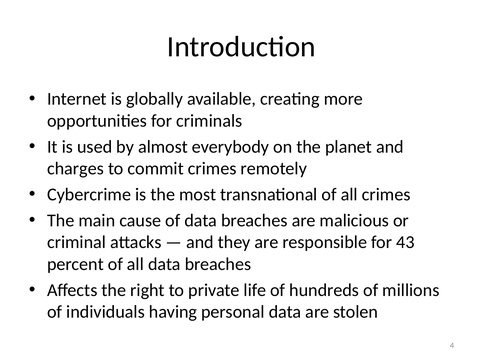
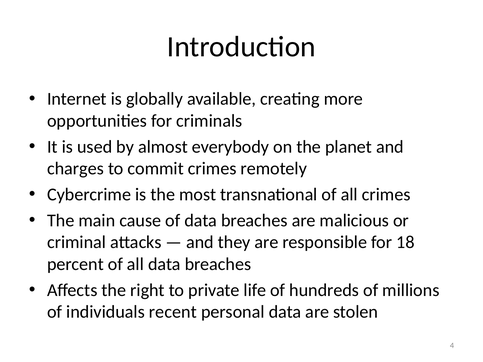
43: 43 -> 18
having: having -> recent
